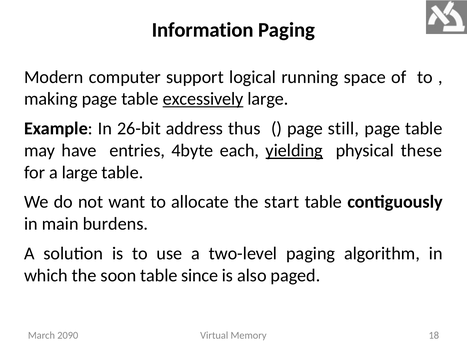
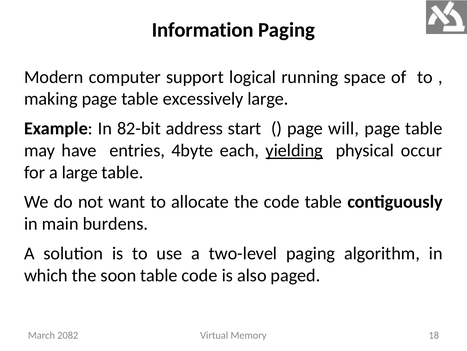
excessively underline: present -> none
26-bit: 26-bit -> 82-bit
thus: thus -> start
still: still -> will
these: these -> occur
the start: start -> code
table since: since -> code
2090: 2090 -> 2082
